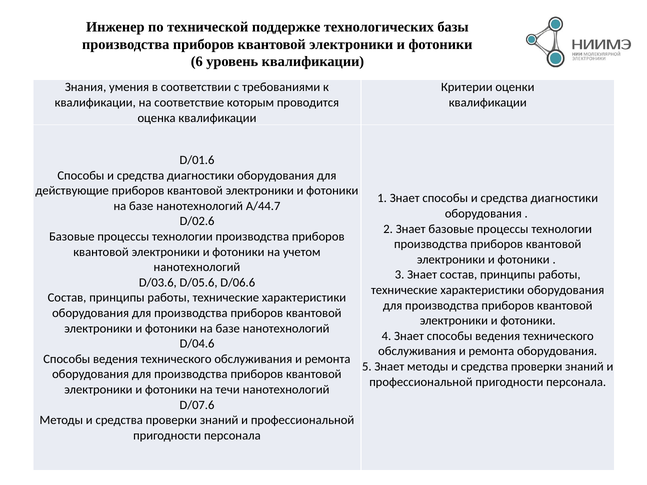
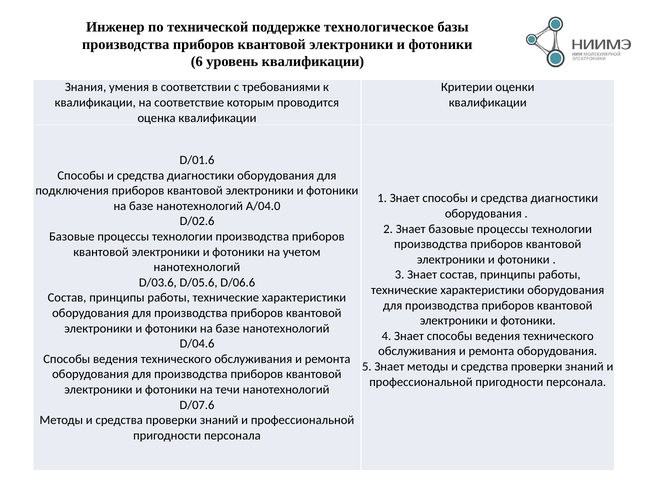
технологических: технологических -> технологическое
действующие: действующие -> подключения
А/44.7: А/44.7 -> А/04.0
